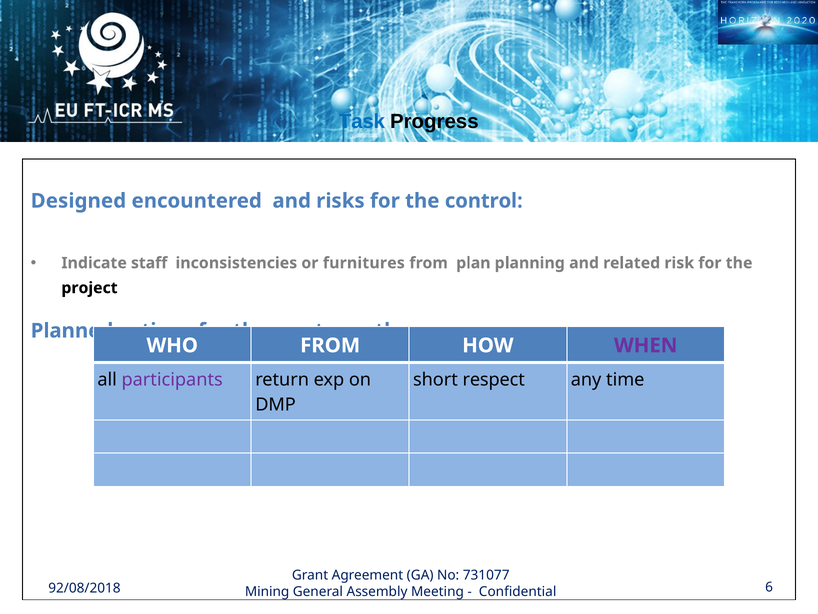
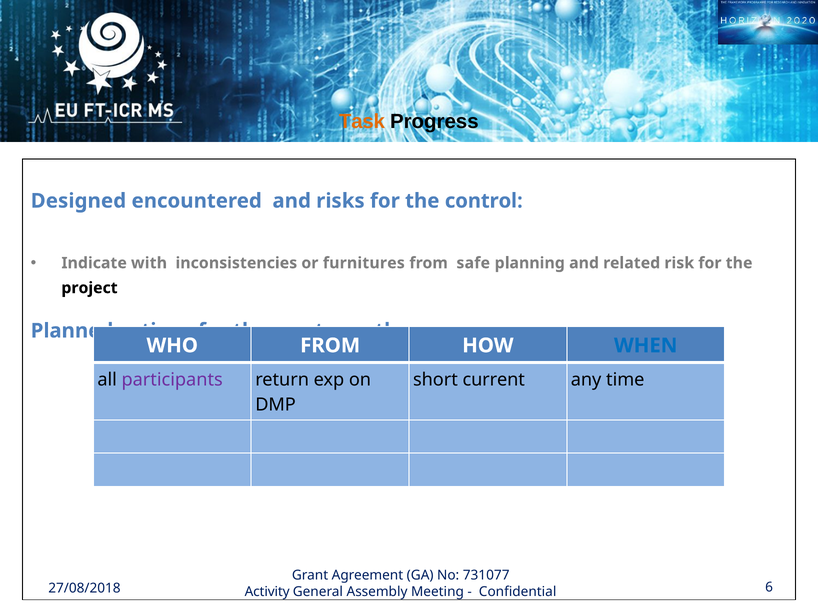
Task colour: blue -> orange
staff: staff -> with
plan: plan -> safe
WHEN colour: purple -> blue
respect: respect -> current
92/08/2018: 92/08/2018 -> 27/08/2018
Mining: Mining -> Activity
